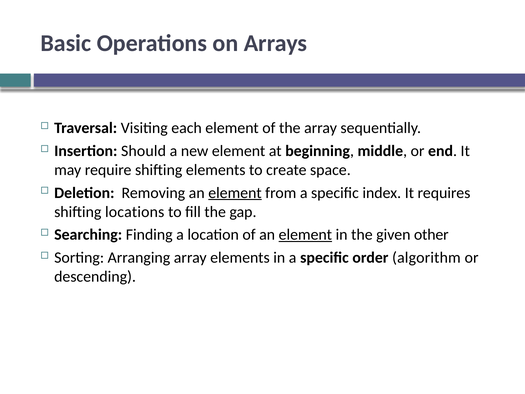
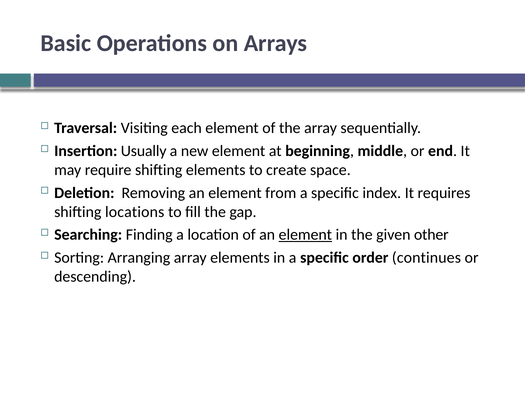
Should: Should -> Usually
element at (235, 193) underline: present -> none
algorithm: algorithm -> continues
